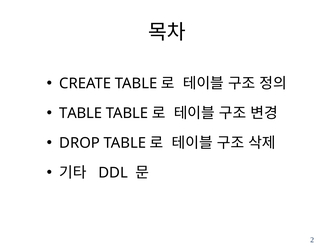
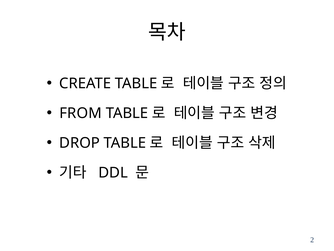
TABLE at (81, 113): TABLE -> FROM
